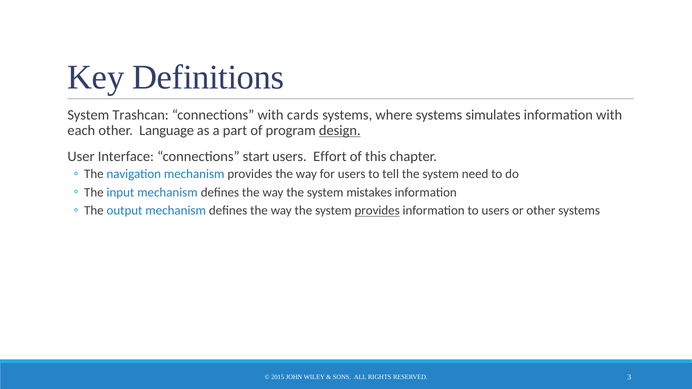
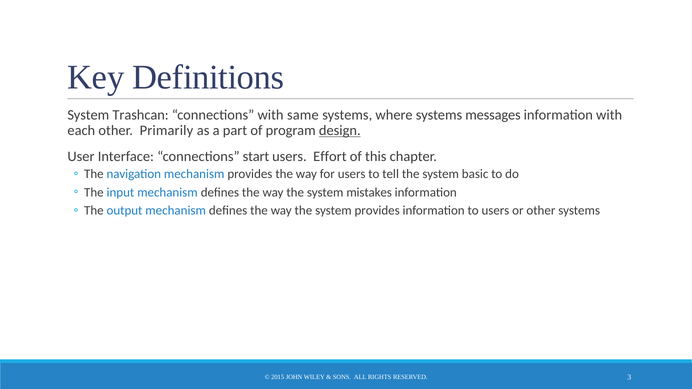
cards: cards -> same
simulates: simulates -> messages
Language: Language -> Primarily
need: need -> basic
provides at (377, 211) underline: present -> none
